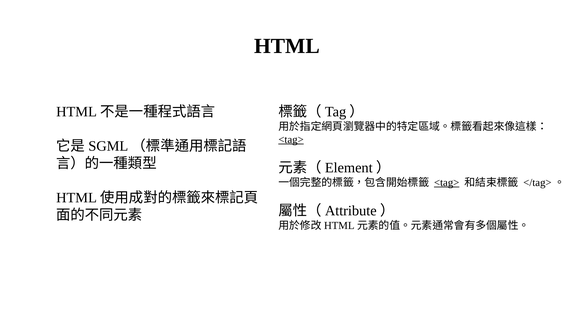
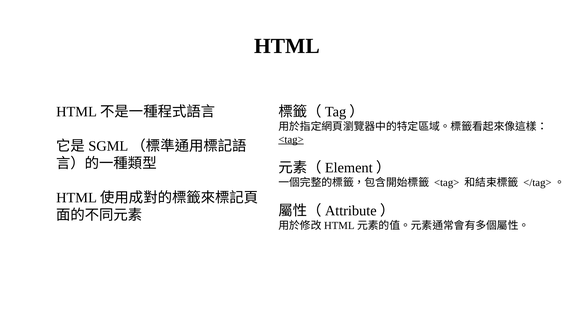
<tag> at (447, 182) underline: present -> none
